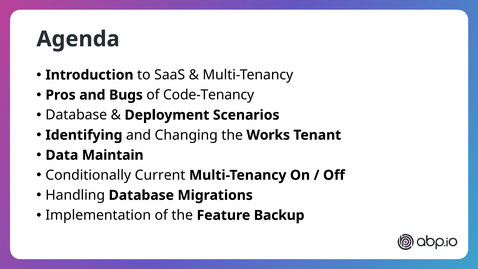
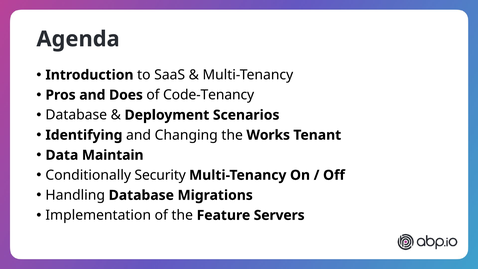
Bugs: Bugs -> Does
Current: Current -> Security
Backup: Backup -> Servers
